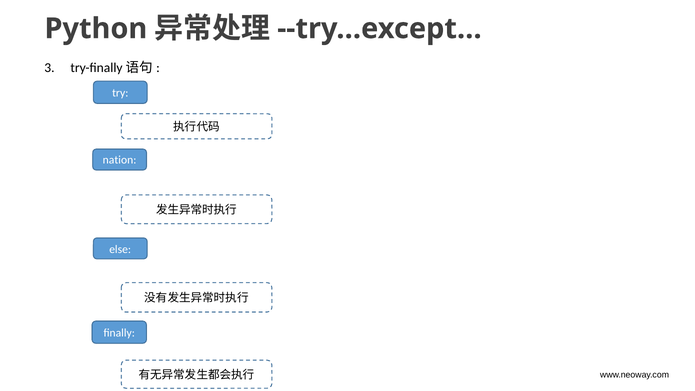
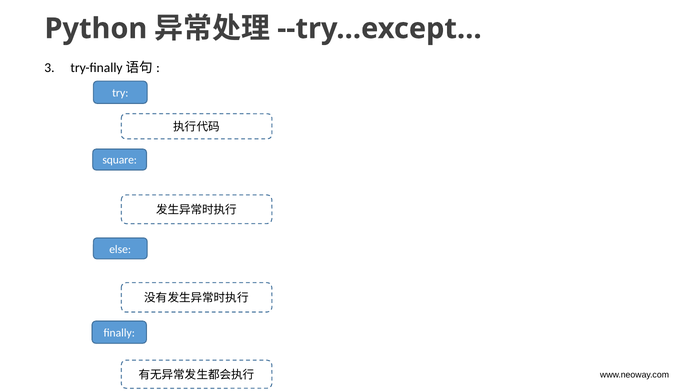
nation: nation -> square
